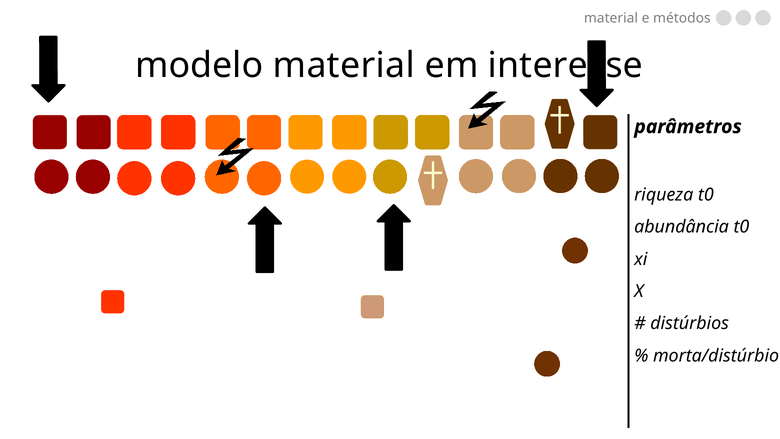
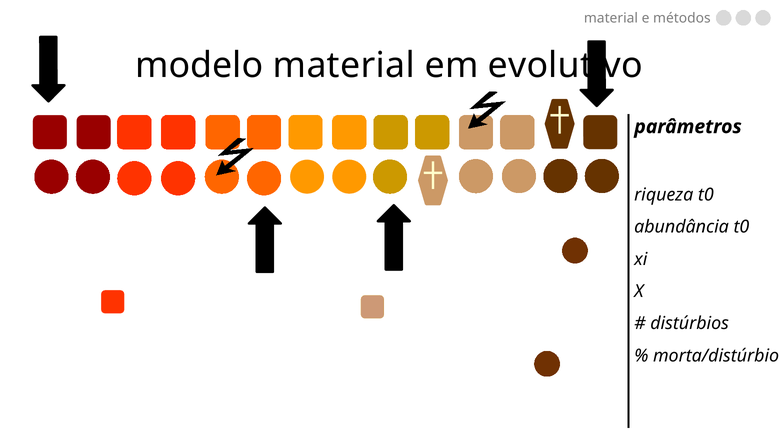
interesse: interesse -> evolutivo
